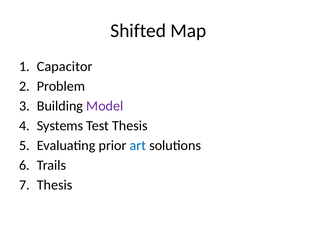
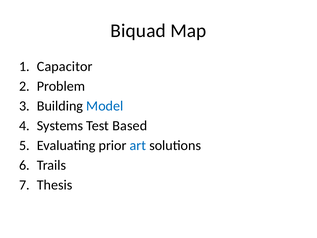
Shifted: Shifted -> Biquad
Model colour: purple -> blue
Test Thesis: Thesis -> Based
